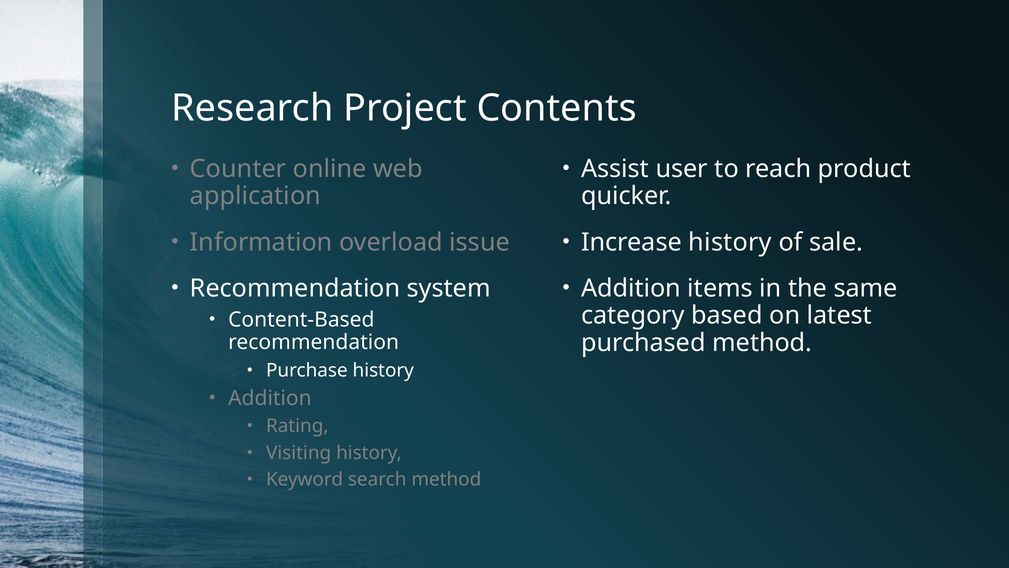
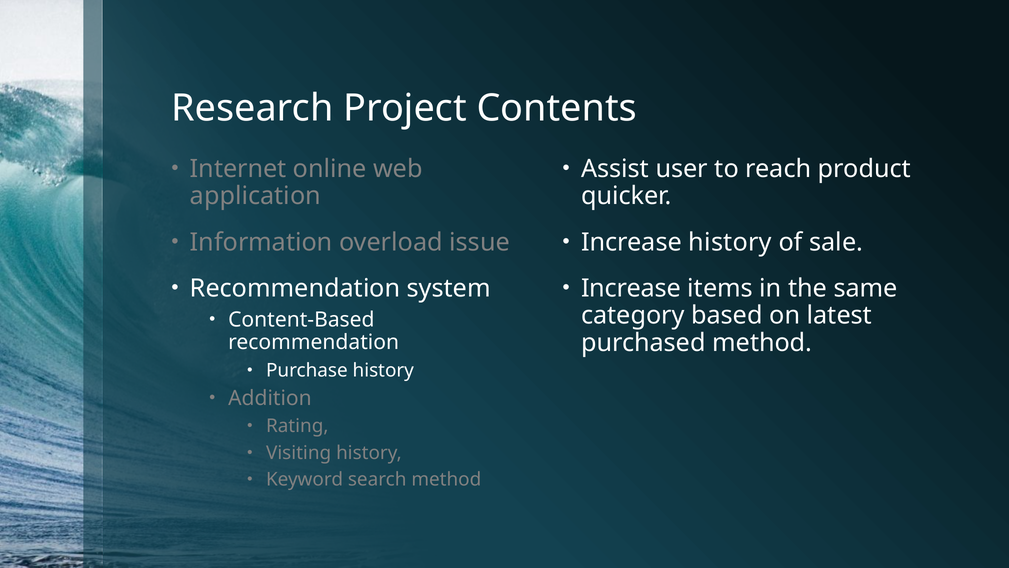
Counter: Counter -> Internet
Addition at (631, 288): Addition -> Increase
